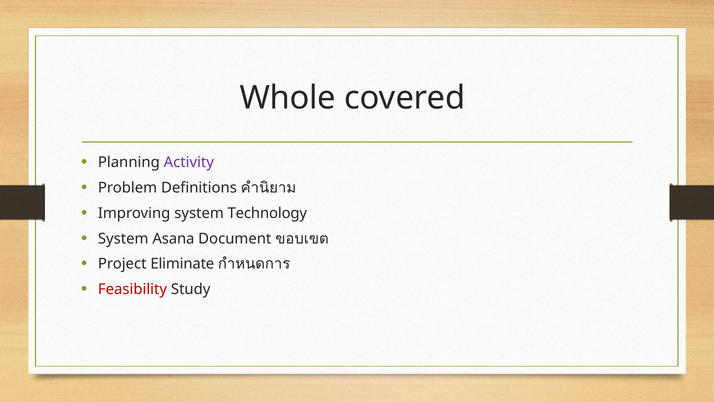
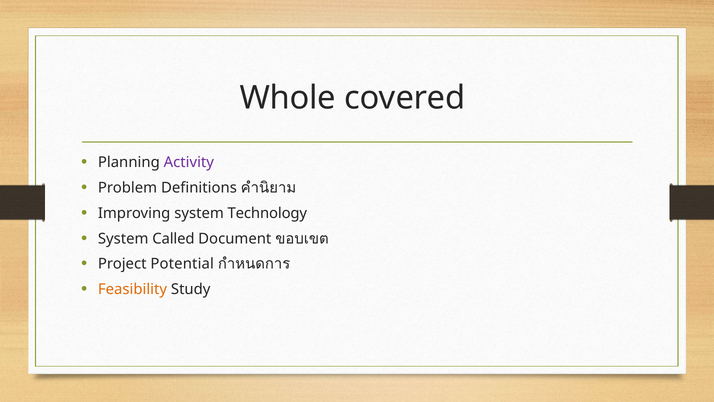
Asana: Asana -> Called
Eliminate: Eliminate -> Potential
Feasibility colour: red -> orange
